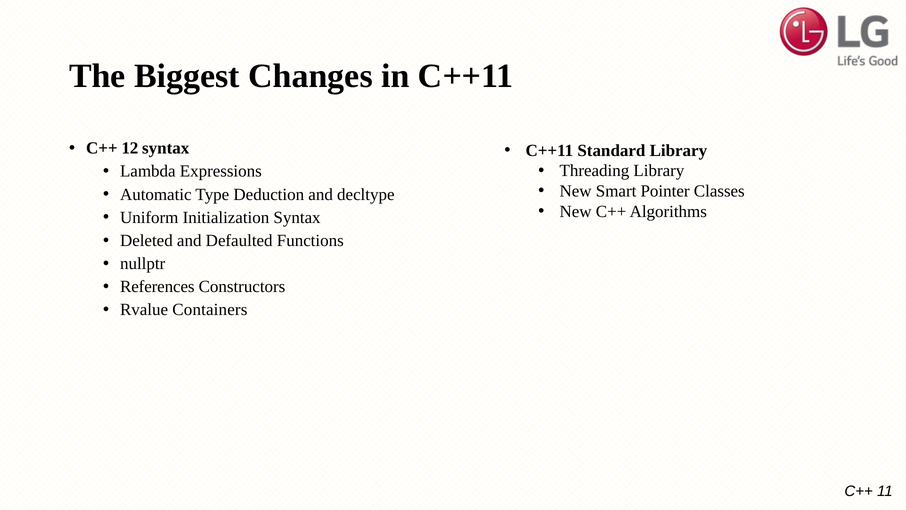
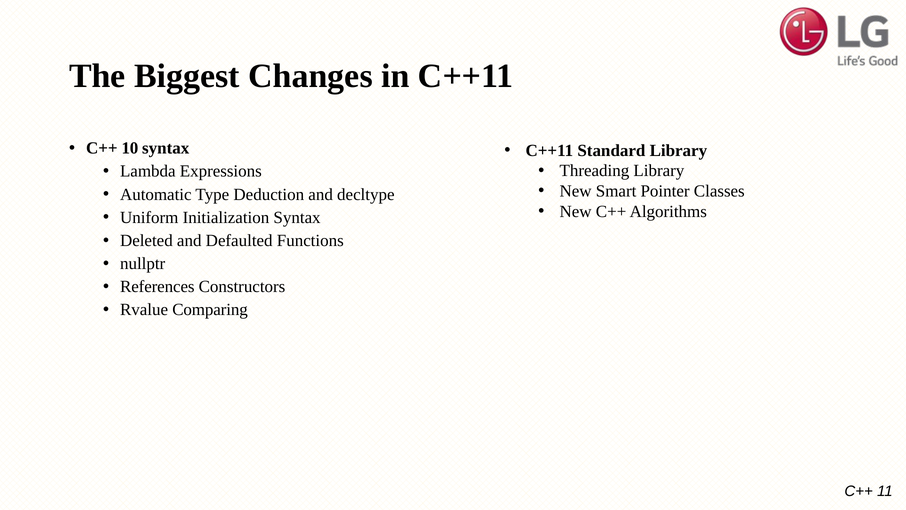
12: 12 -> 10
Containers: Containers -> Comparing
